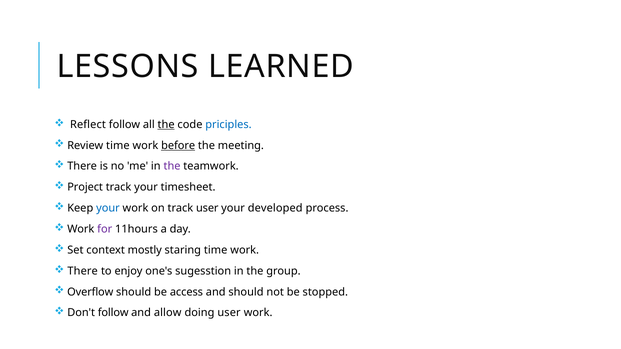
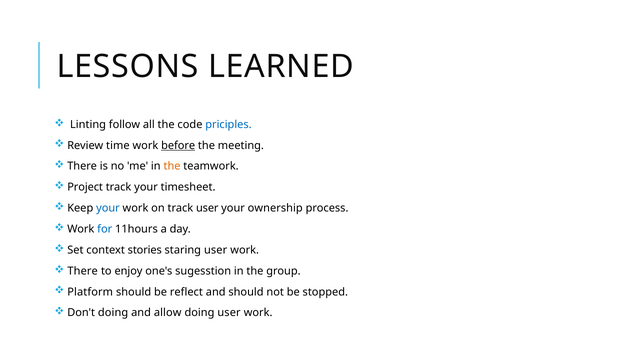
Reflect: Reflect -> Linting
the at (166, 125) underline: present -> none
the at (172, 167) colour: purple -> orange
developed: developed -> ownership
for colour: purple -> blue
mostly: mostly -> stories
staring time: time -> user
Overflow: Overflow -> Platform
access: access -> reflect
Don't follow: follow -> doing
